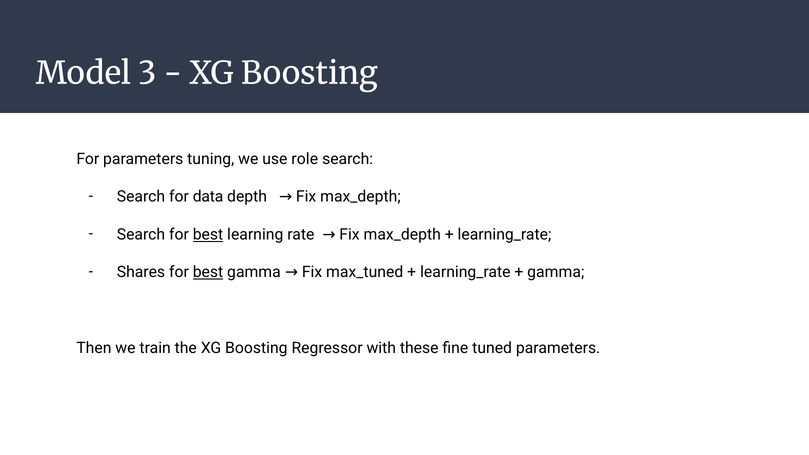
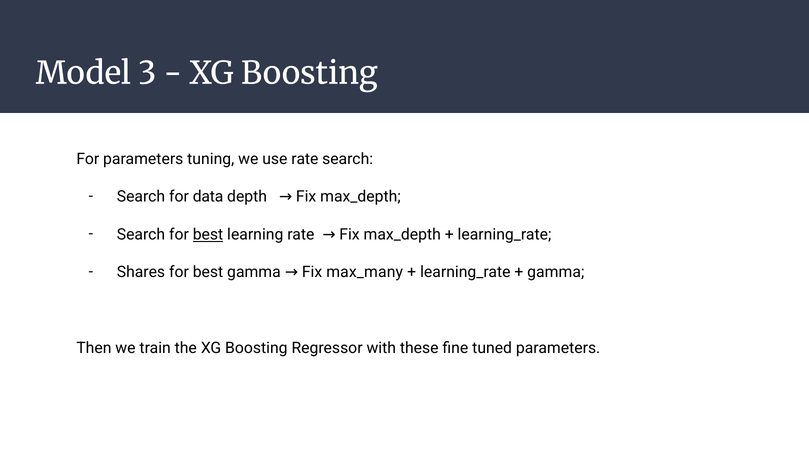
use role: role -> rate
best at (208, 272) underline: present -> none
max_tuned: max_tuned -> max_many
